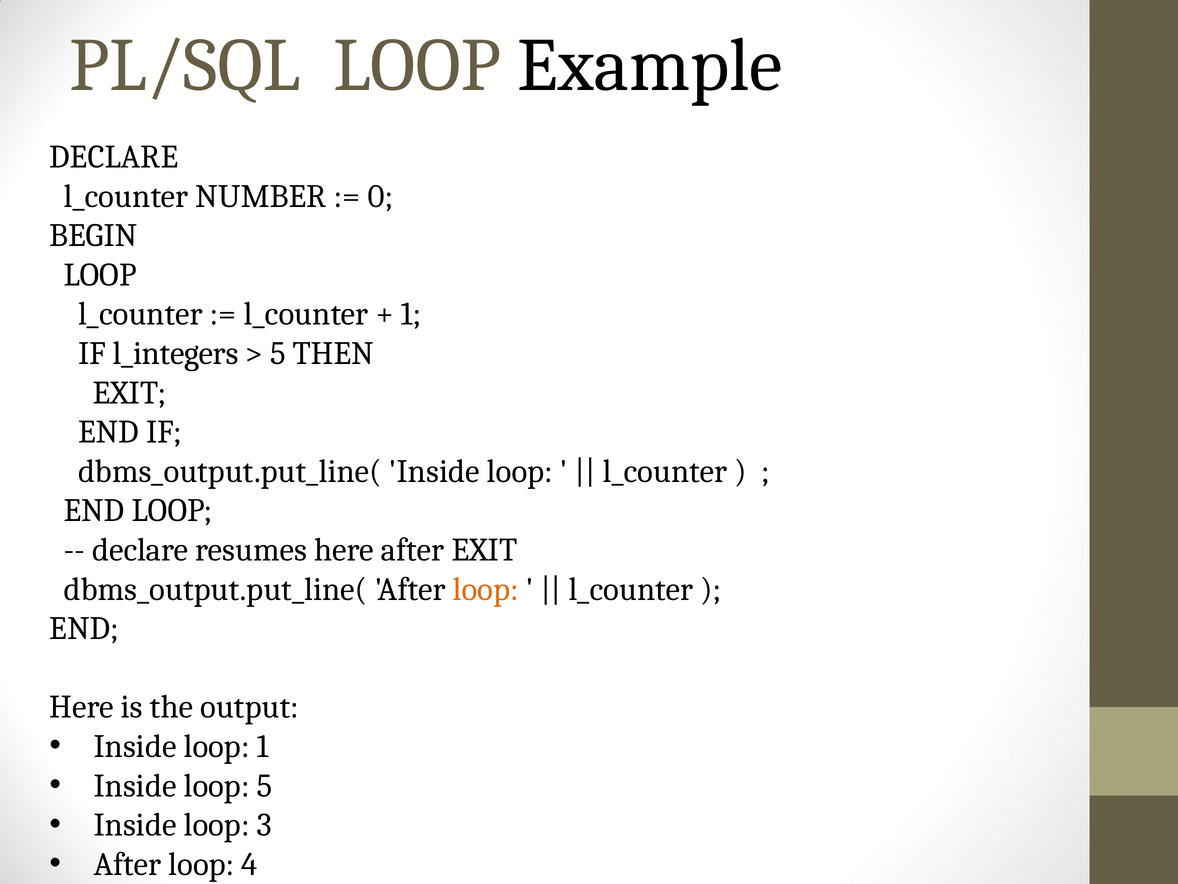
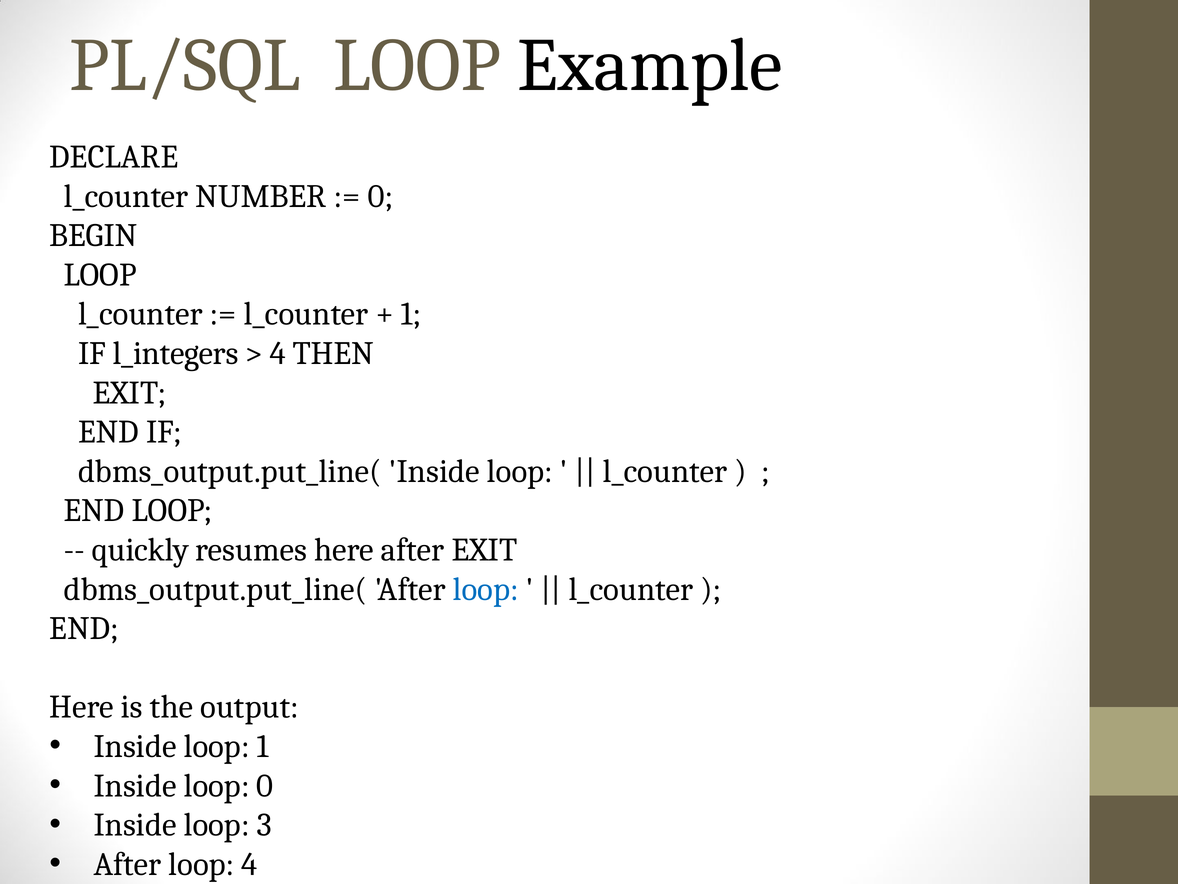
5 at (278, 353): 5 -> 4
declare at (140, 550): declare -> quickly
loop at (486, 589) colour: orange -> blue
loop 5: 5 -> 0
